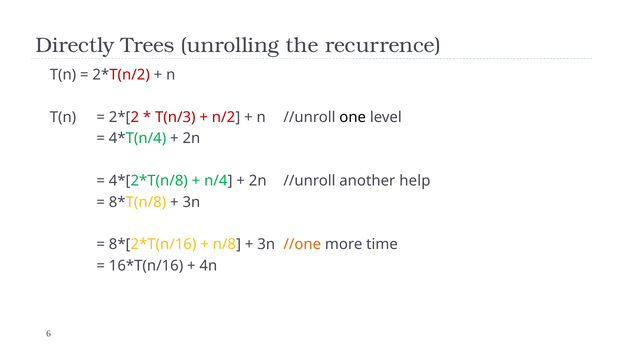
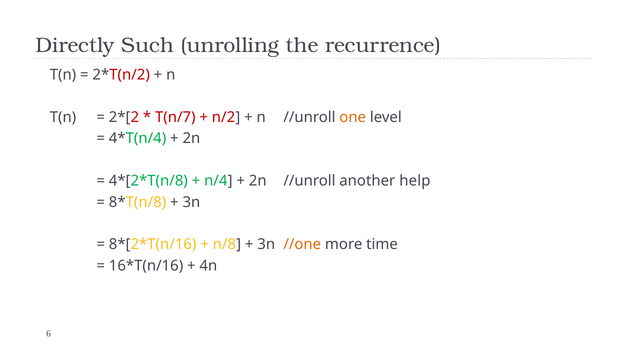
Trees: Trees -> Such
T(n/3: T(n/3 -> T(n/7
one colour: black -> orange
